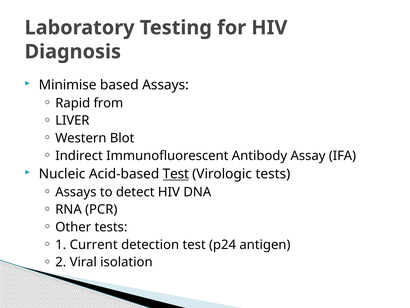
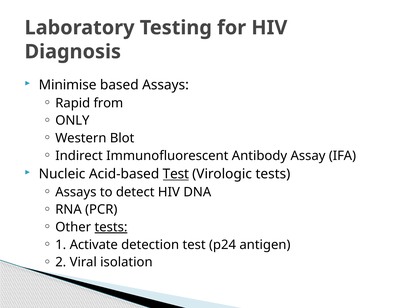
LIVER: LIVER -> ONLY
tests at (111, 227) underline: none -> present
Current: Current -> Activate
